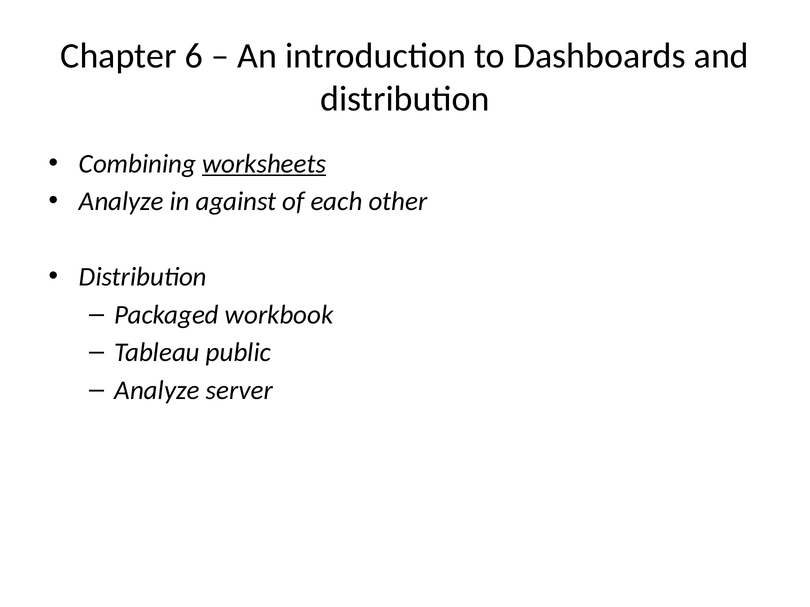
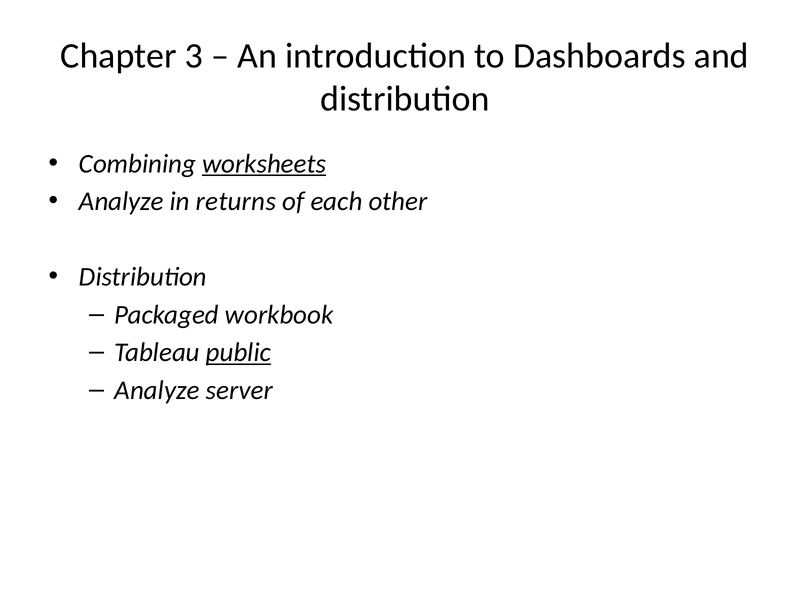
6: 6 -> 3
against: against -> returns
public underline: none -> present
